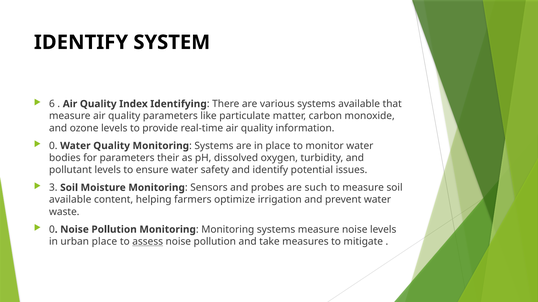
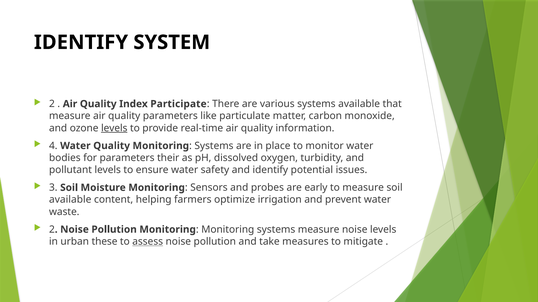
6 at (52, 104): 6 -> 2
Identifying: Identifying -> Participate
levels at (114, 128) underline: none -> present
0 at (53, 146): 0 -> 4
such: such -> early
0 at (52, 230): 0 -> 2
urban place: place -> these
